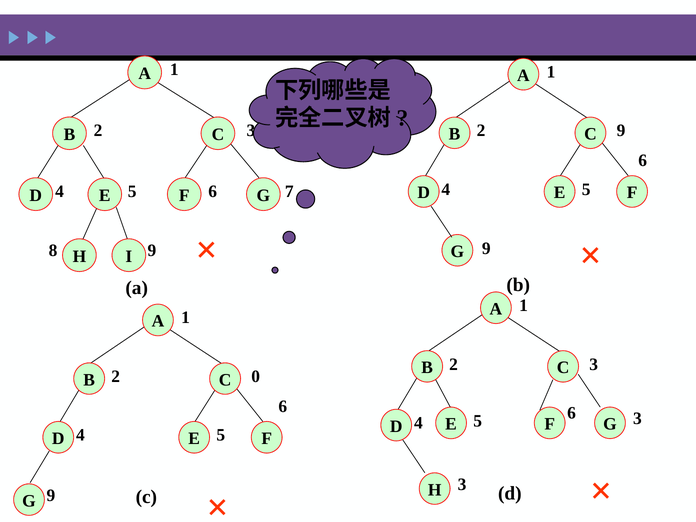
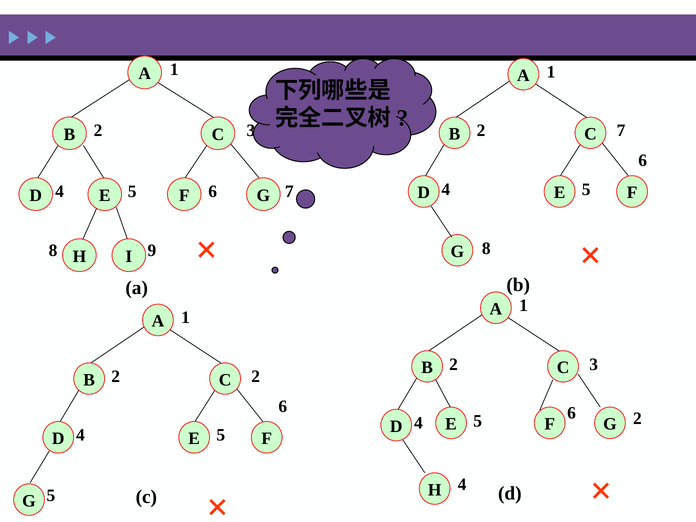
2 9: 9 -> 7
9 at (486, 248): 9 -> 8
2 0: 0 -> 2
G 3: 3 -> 2
H 3: 3 -> 4
9 at (51, 495): 9 -> 5
